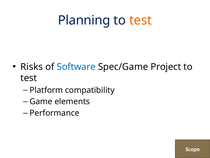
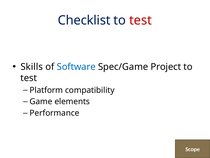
Planning: Planning -> Checklist
test at (141, 20) colour: orange -> red
Risks: Risks -> Skills
